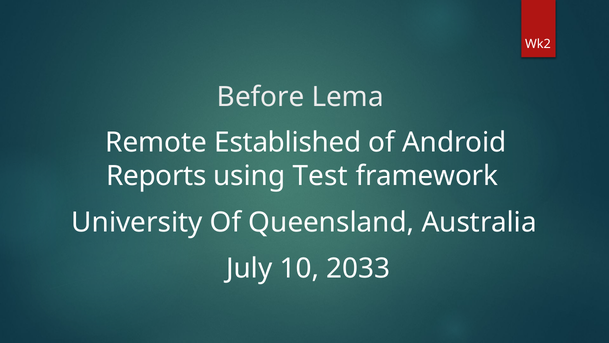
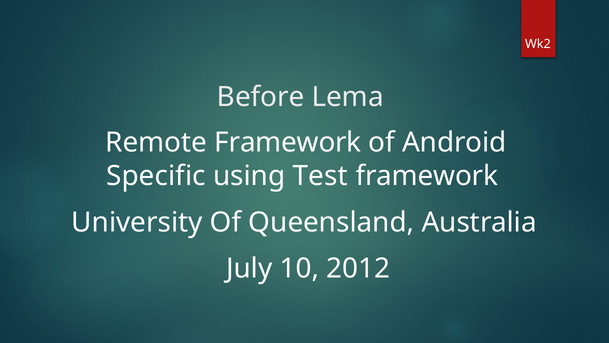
Remote Established: Established -> Framework
Reports: Reports -> Specific
2033: 2033 -> 2012
